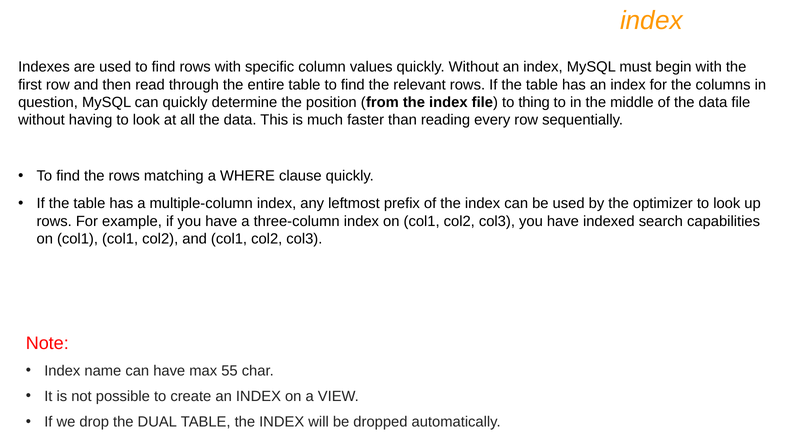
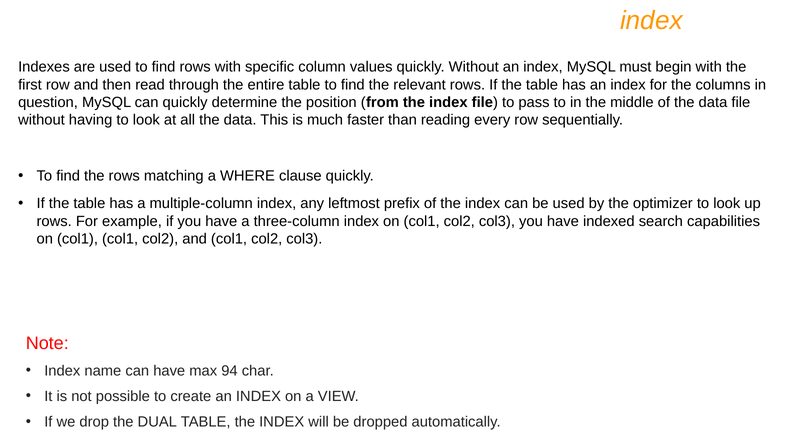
thing: thing -> pass
55: 55 -> 94
